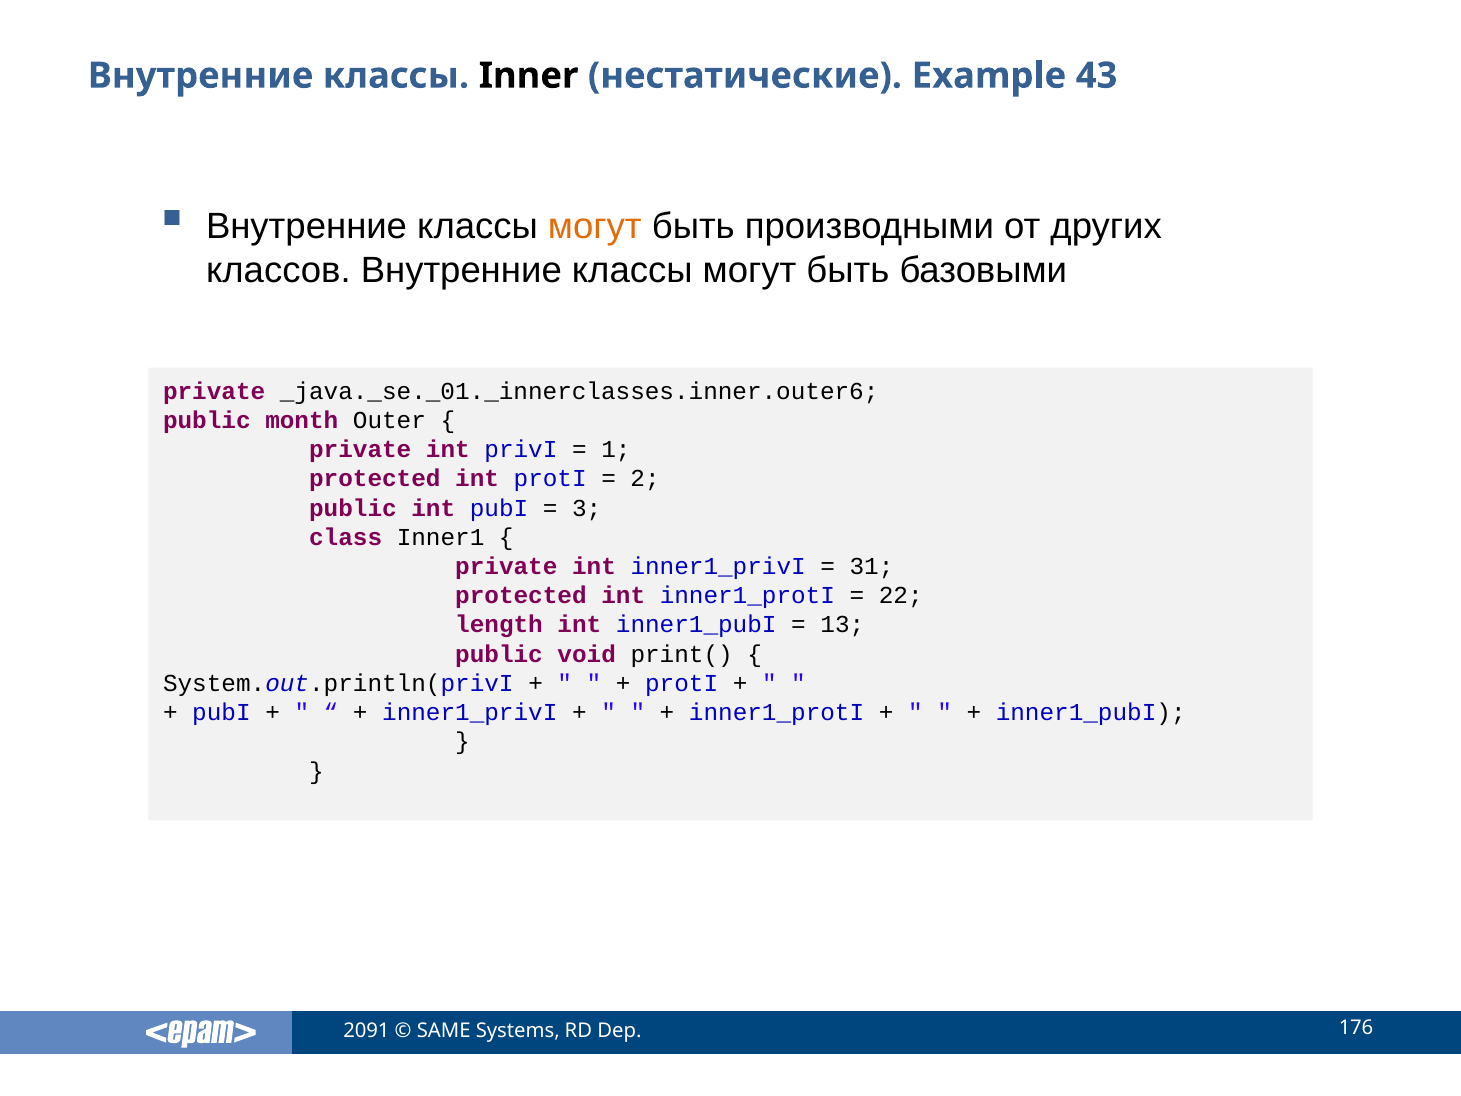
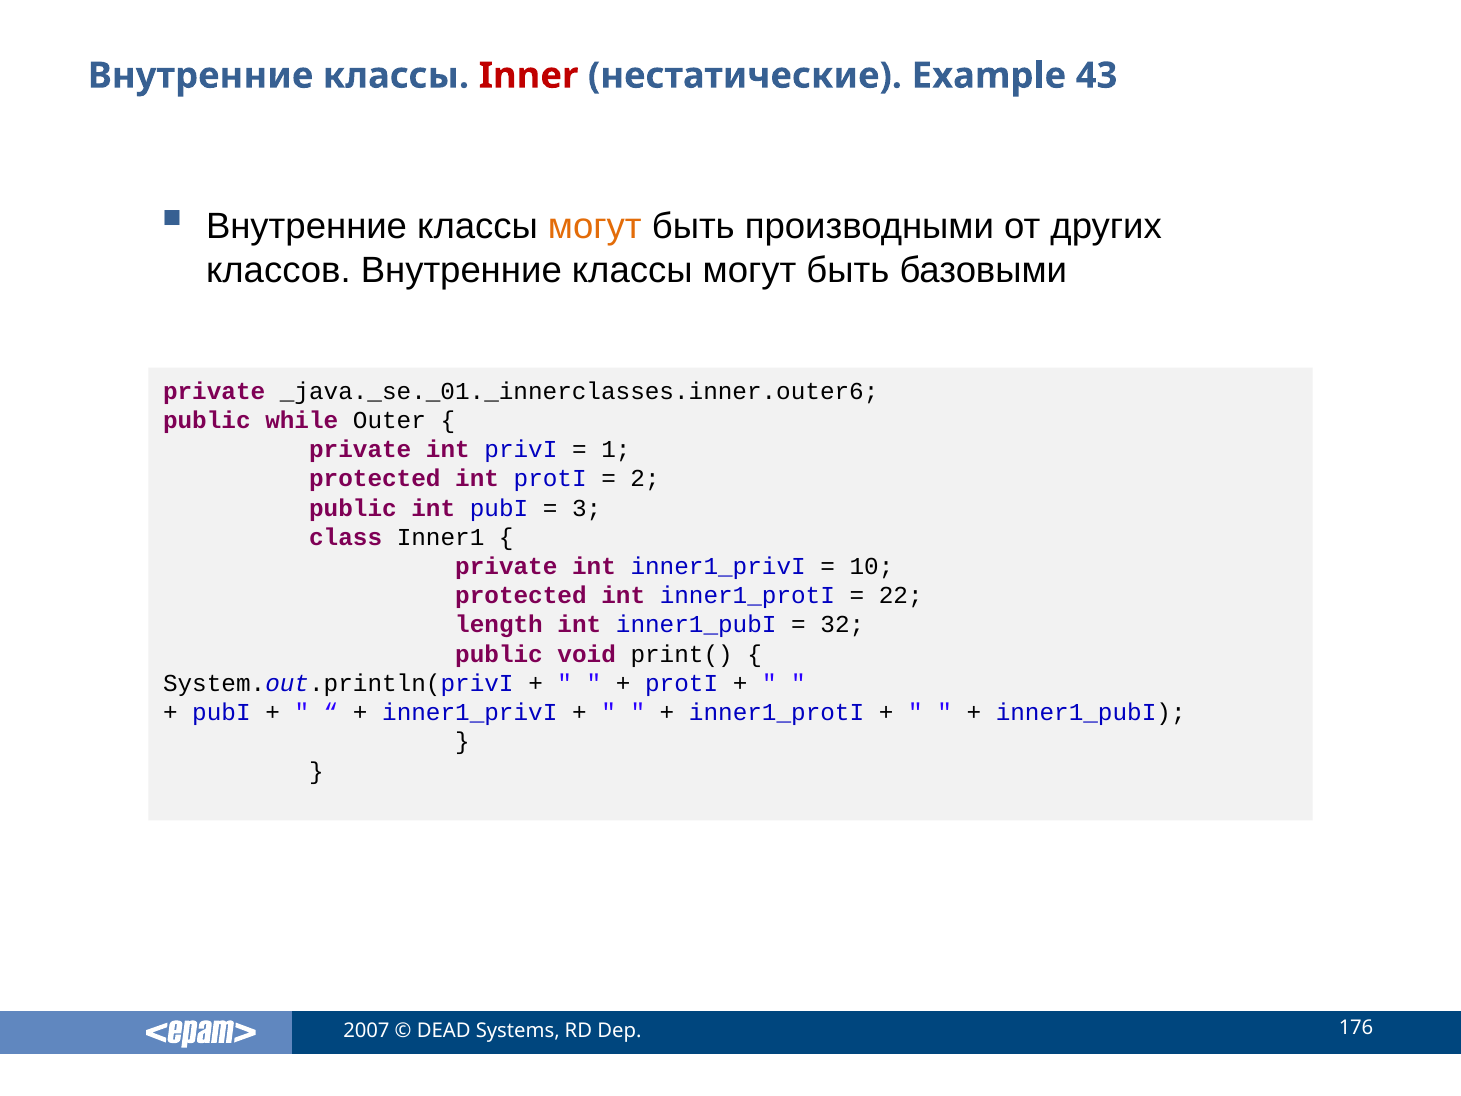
Inner colour: black -> red
month: month -> while
31: 31 -> 10
13: 13 -> 32
2091: 2091 -> 2007
SAME: SAME -> DEAD
